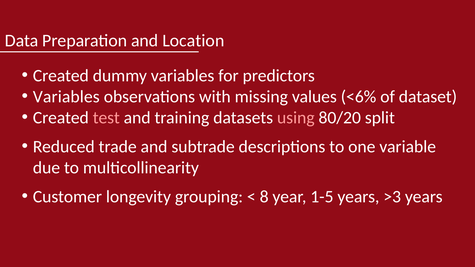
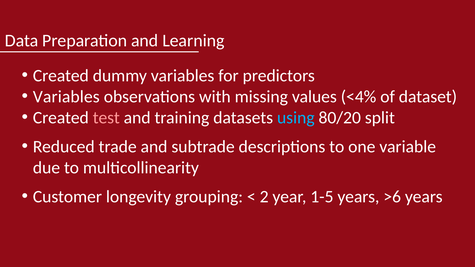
Location: Location -> Learning
<6%: <6% -> <4%
using colour: pink -> light blue
8: 8 -> 2
>3: >3 -> >6
